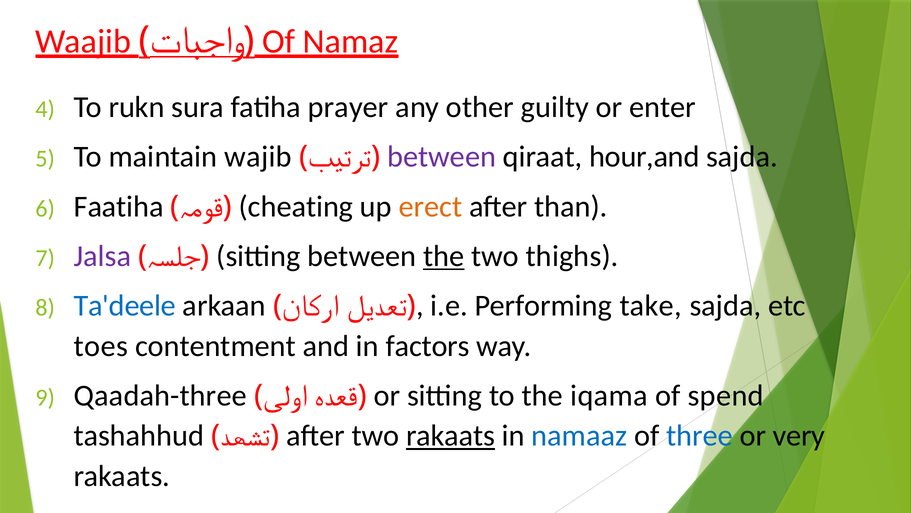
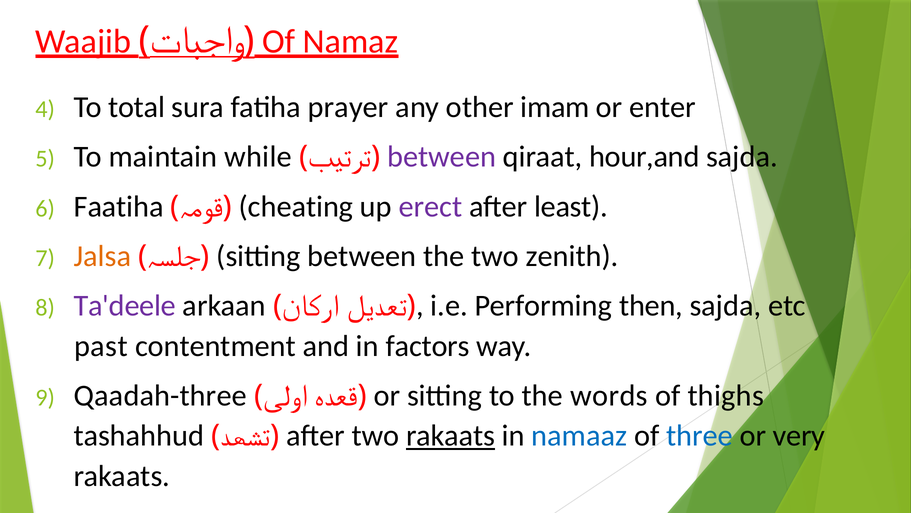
rukn: rukn -> total
guilty: guilty -> imam
wajib: wajib -> while
erect colour: orange -> purple
than: than -> least
Jalsa colour: purple -> orange
the at (444, 256) underline: present -> none
thighs: thighs -> zenith
Ta'deele colour: blue -> purple
take: take -> then
toes: toes -> past
iqama: iqama -> words
spend: spend -> thighs
